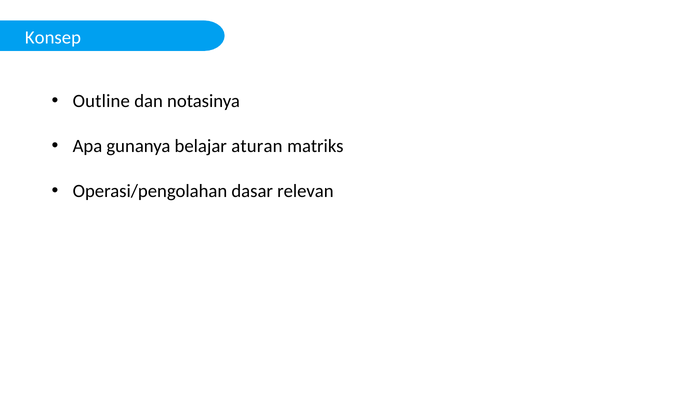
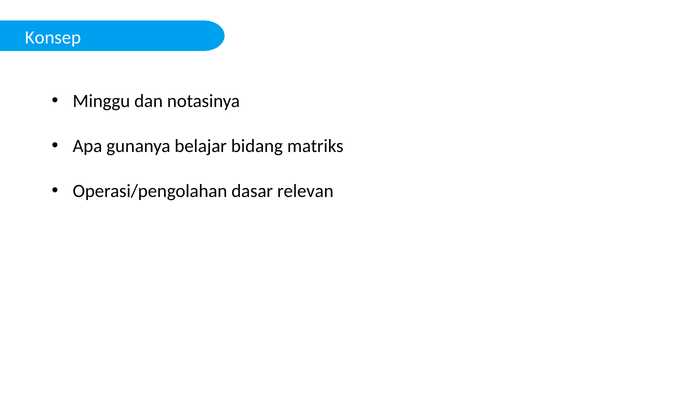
Outline: Outline -> Minggu
aturan: aturan -> bidang
